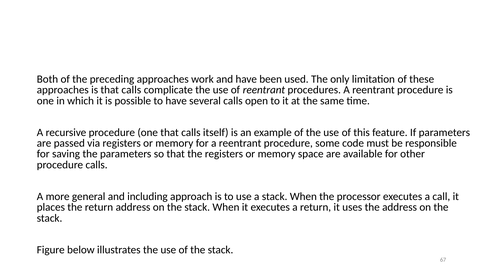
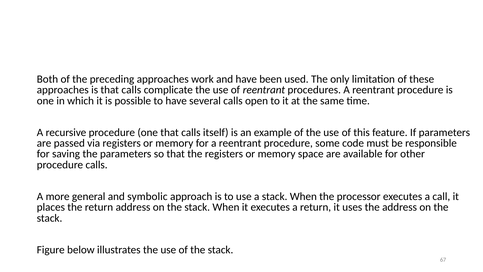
including: including -> symbolic
